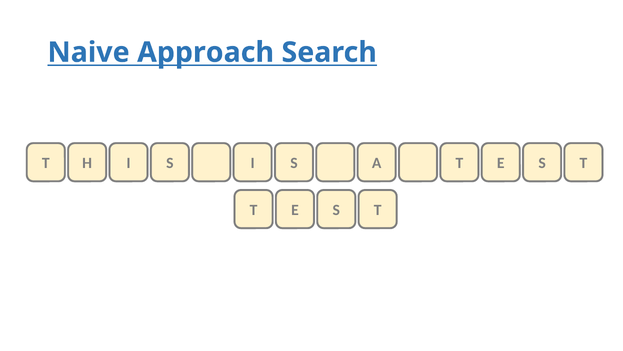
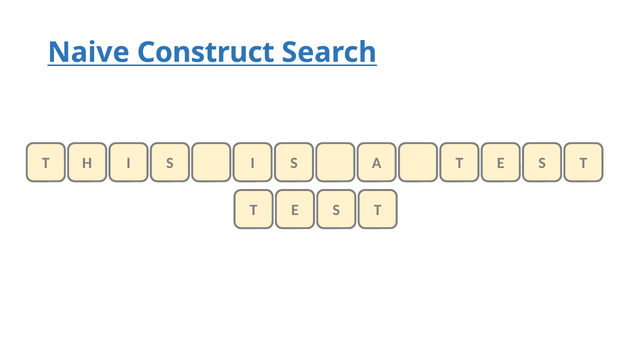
Approach: Approach -> Construct
